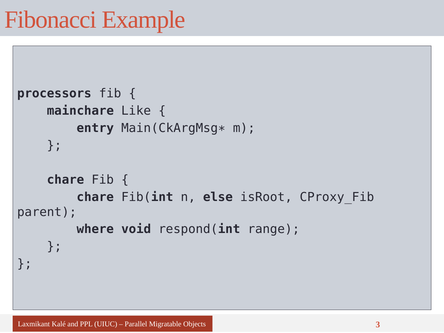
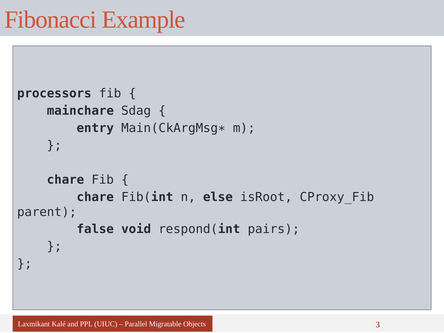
Like: Like -> Sdag
where: where -> false
range: range -> pairs
